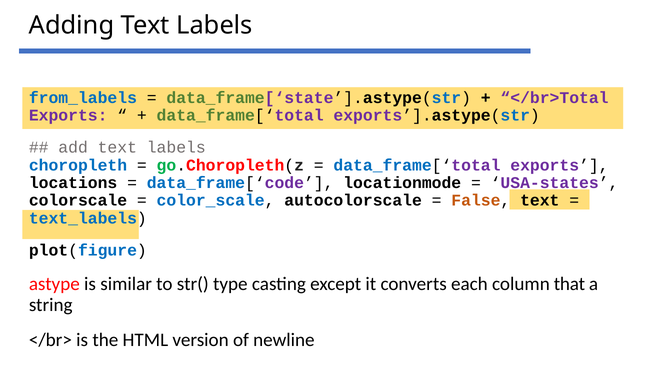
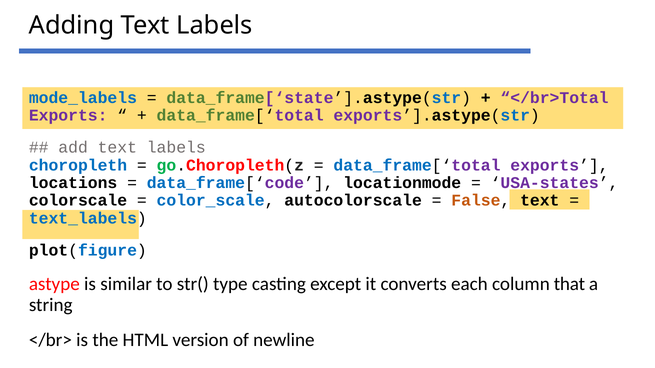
from_labels: from_labels -> mode_labels
